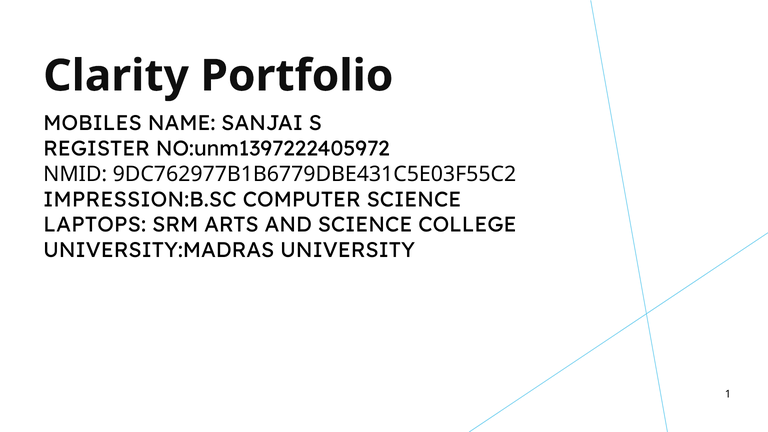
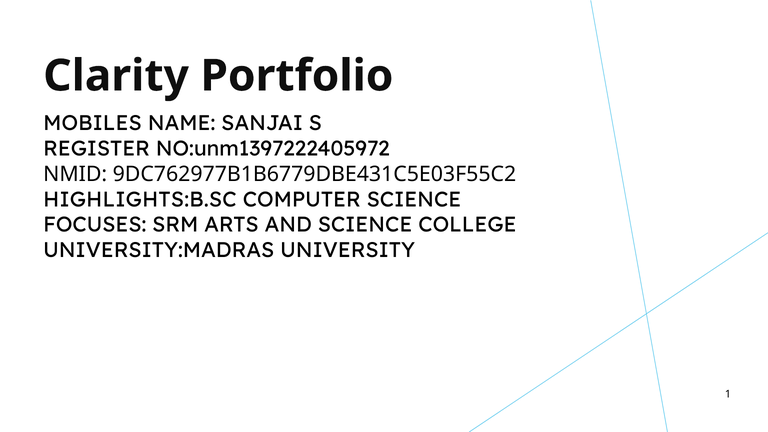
IMPRESSION:B.SC: IMPRESSION:B.SC -> HIGHLIGHTS:B.SC
LAPTOPS: LAPTOPS -> FOCUSES
